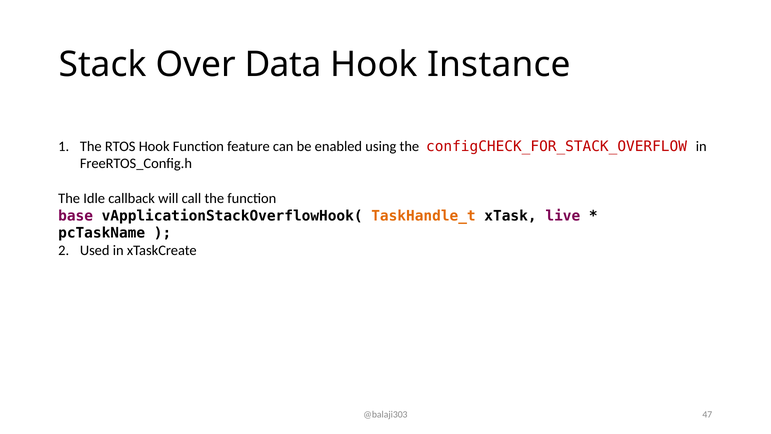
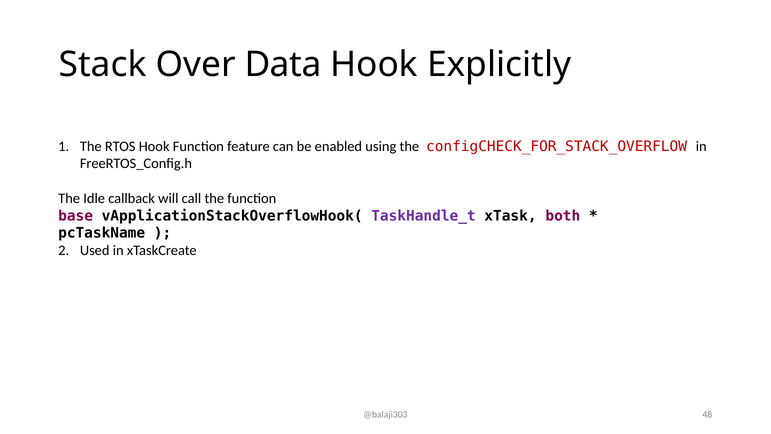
Instance: Instance -> Explicitly
TaskHandle_t colour: orange -> purple
live: live -> both
47: 47 -> 48
